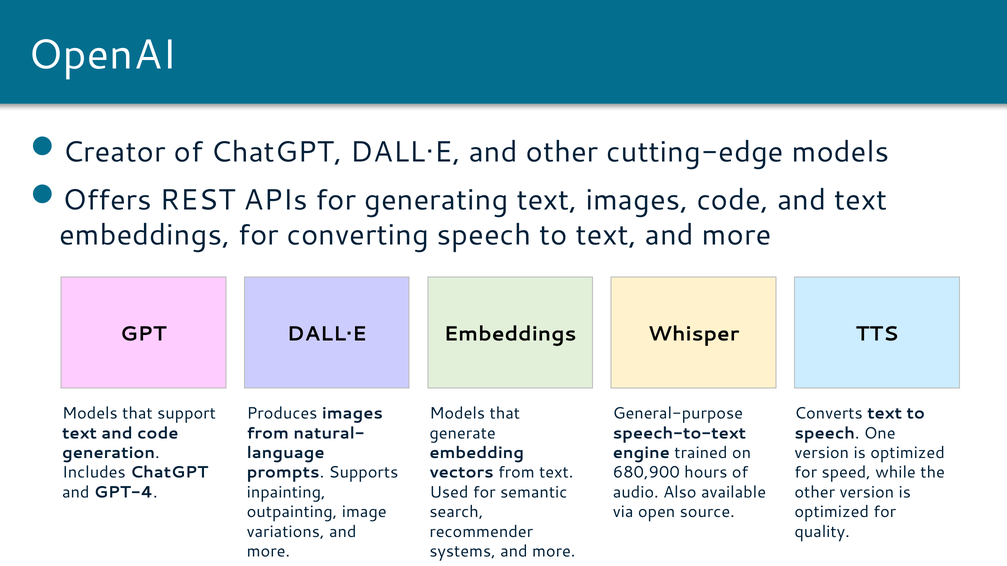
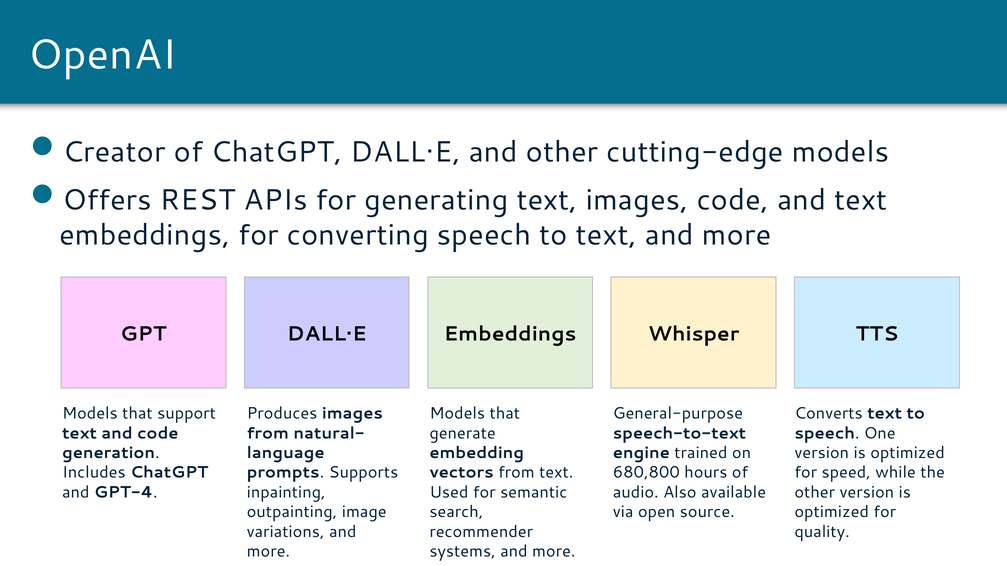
680,900: 680,900 -> 680,800
